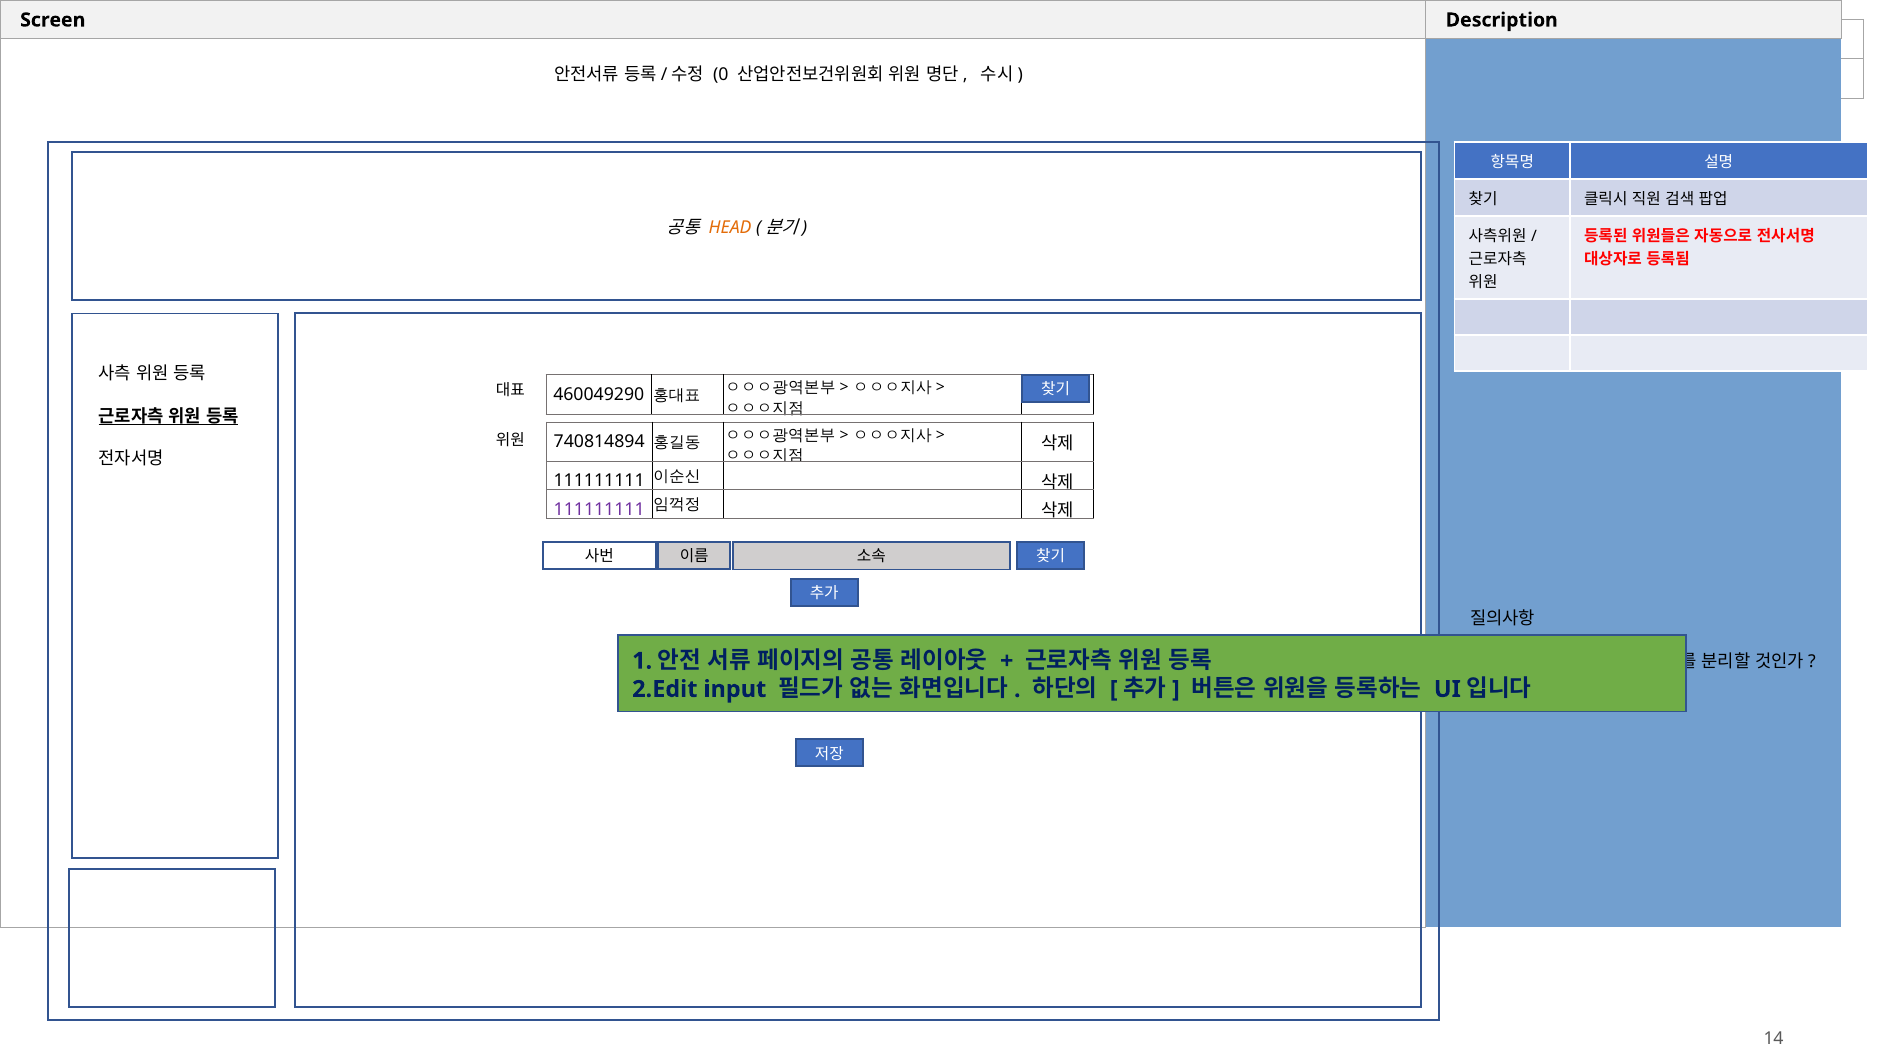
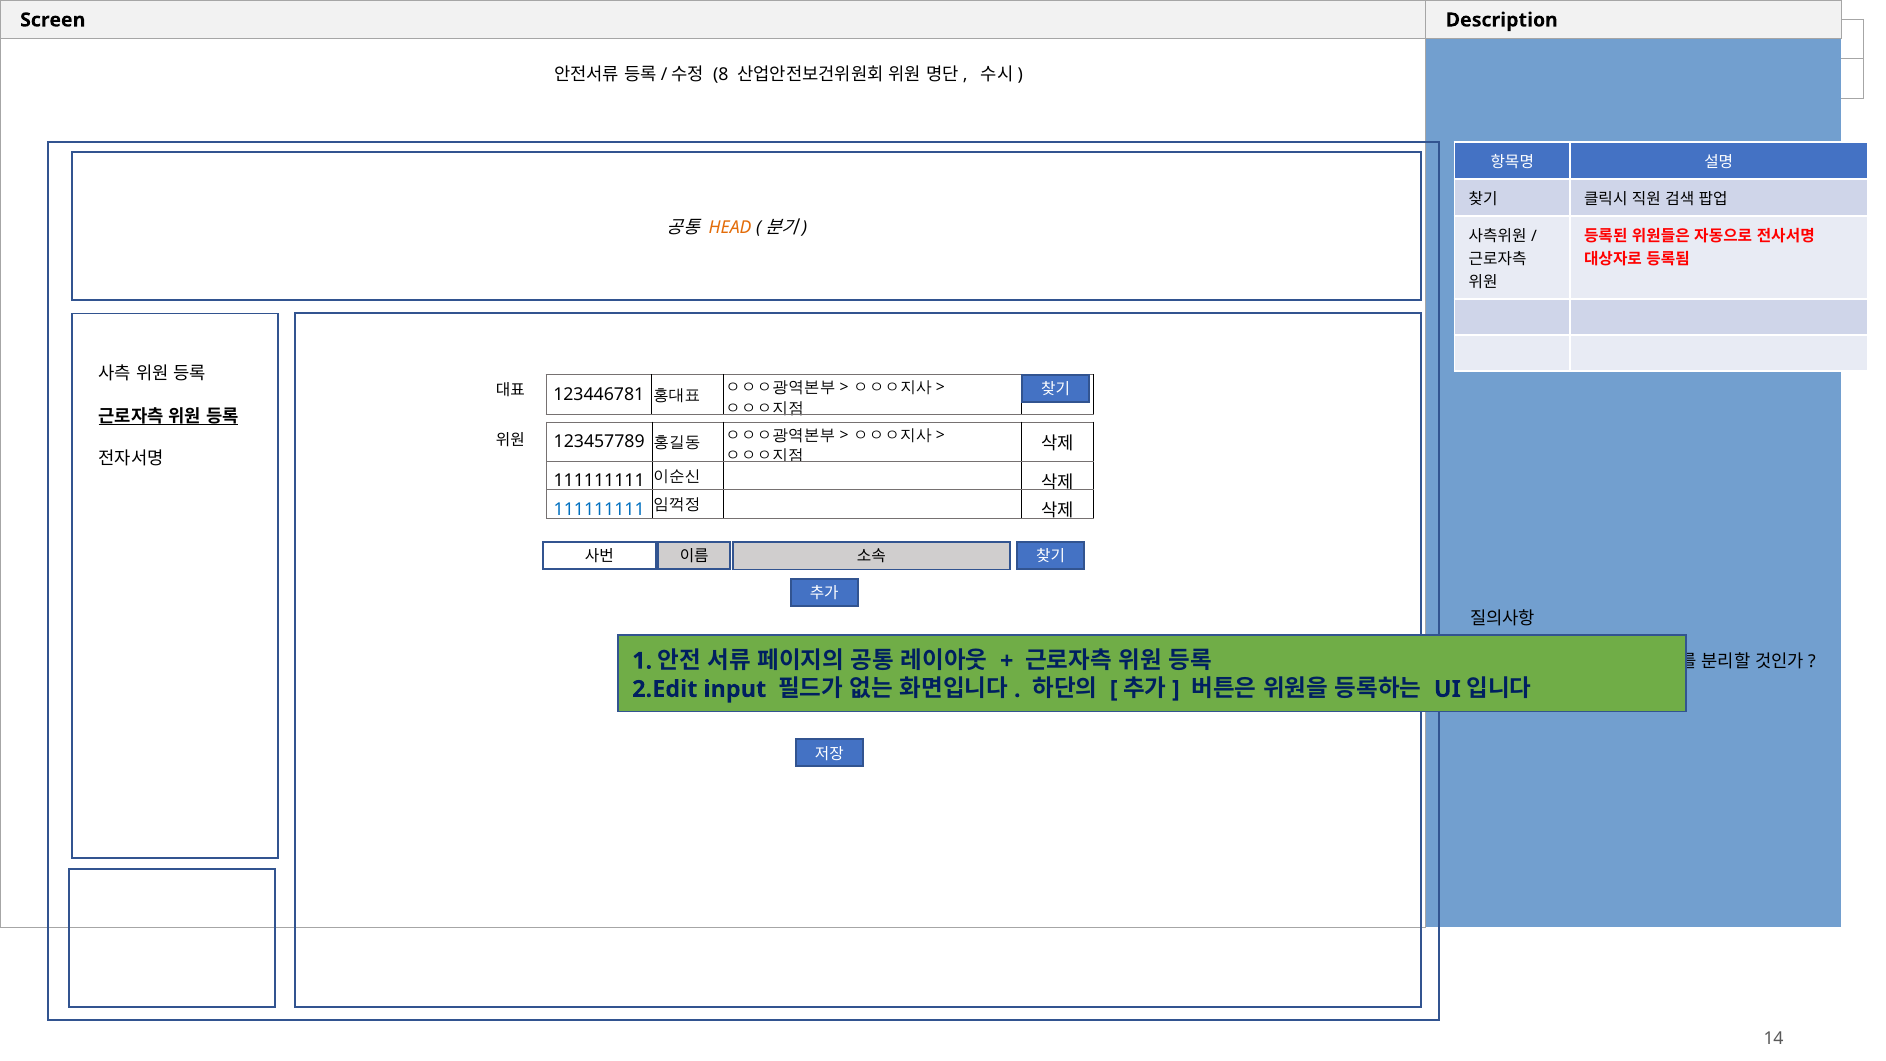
0: 0 -> 8
460049290: 460049290 -> 123446781
740814894: 740814894 -> 123457789
111111111 at (599, 509) colour: purple -> blue
